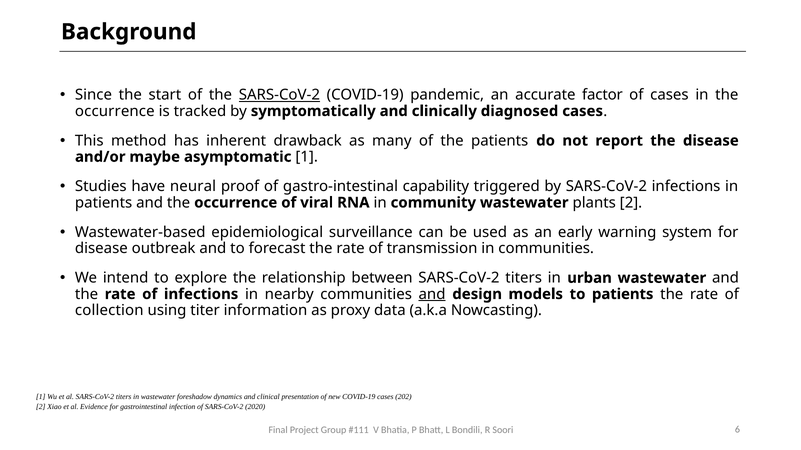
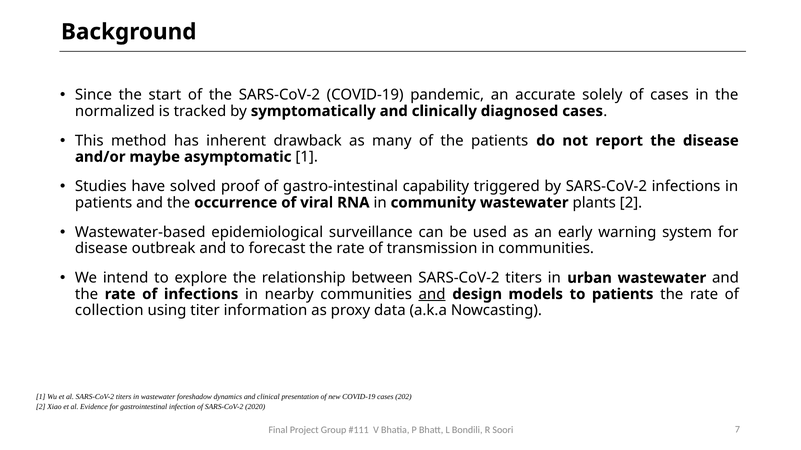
SARS-CoV-2 at (279, 95) underline: present -> none
factor: factor -> solely
occurrence at (115, 111): occurrence -> normalized
neural: neural -> solved
6: 6 -> 7
